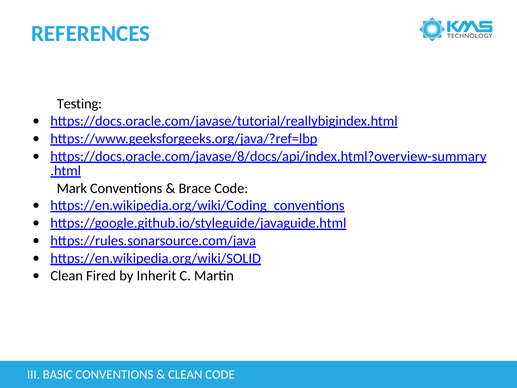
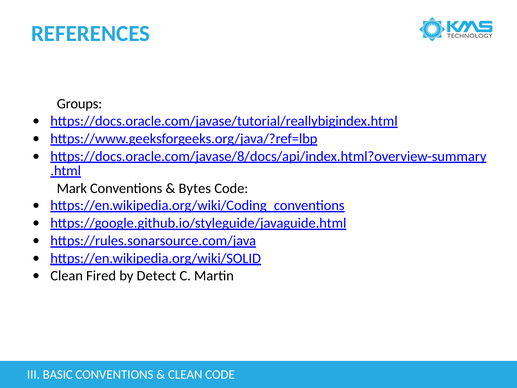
Testing: Testing -> Groups
Brace: Brace -> Bytes
Inherit: Inherit -> Detect
